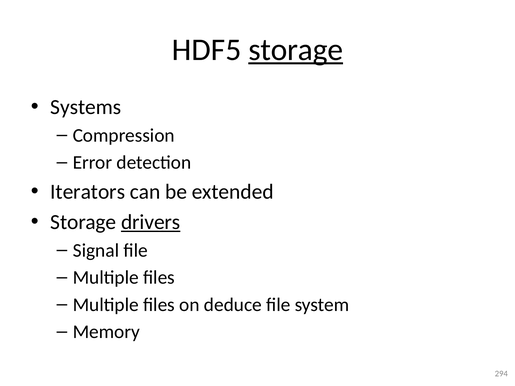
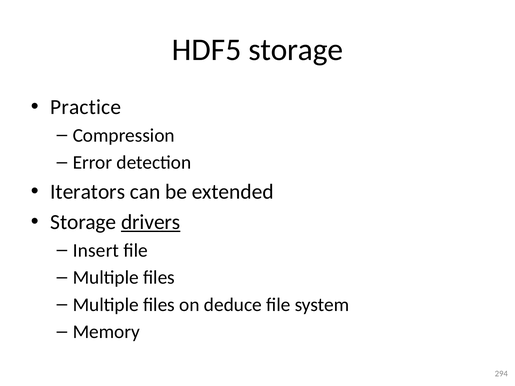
storage at (296, 50) underline: present -> none
Systems: Systems -> Practice
Signal: Signal -> Insert
